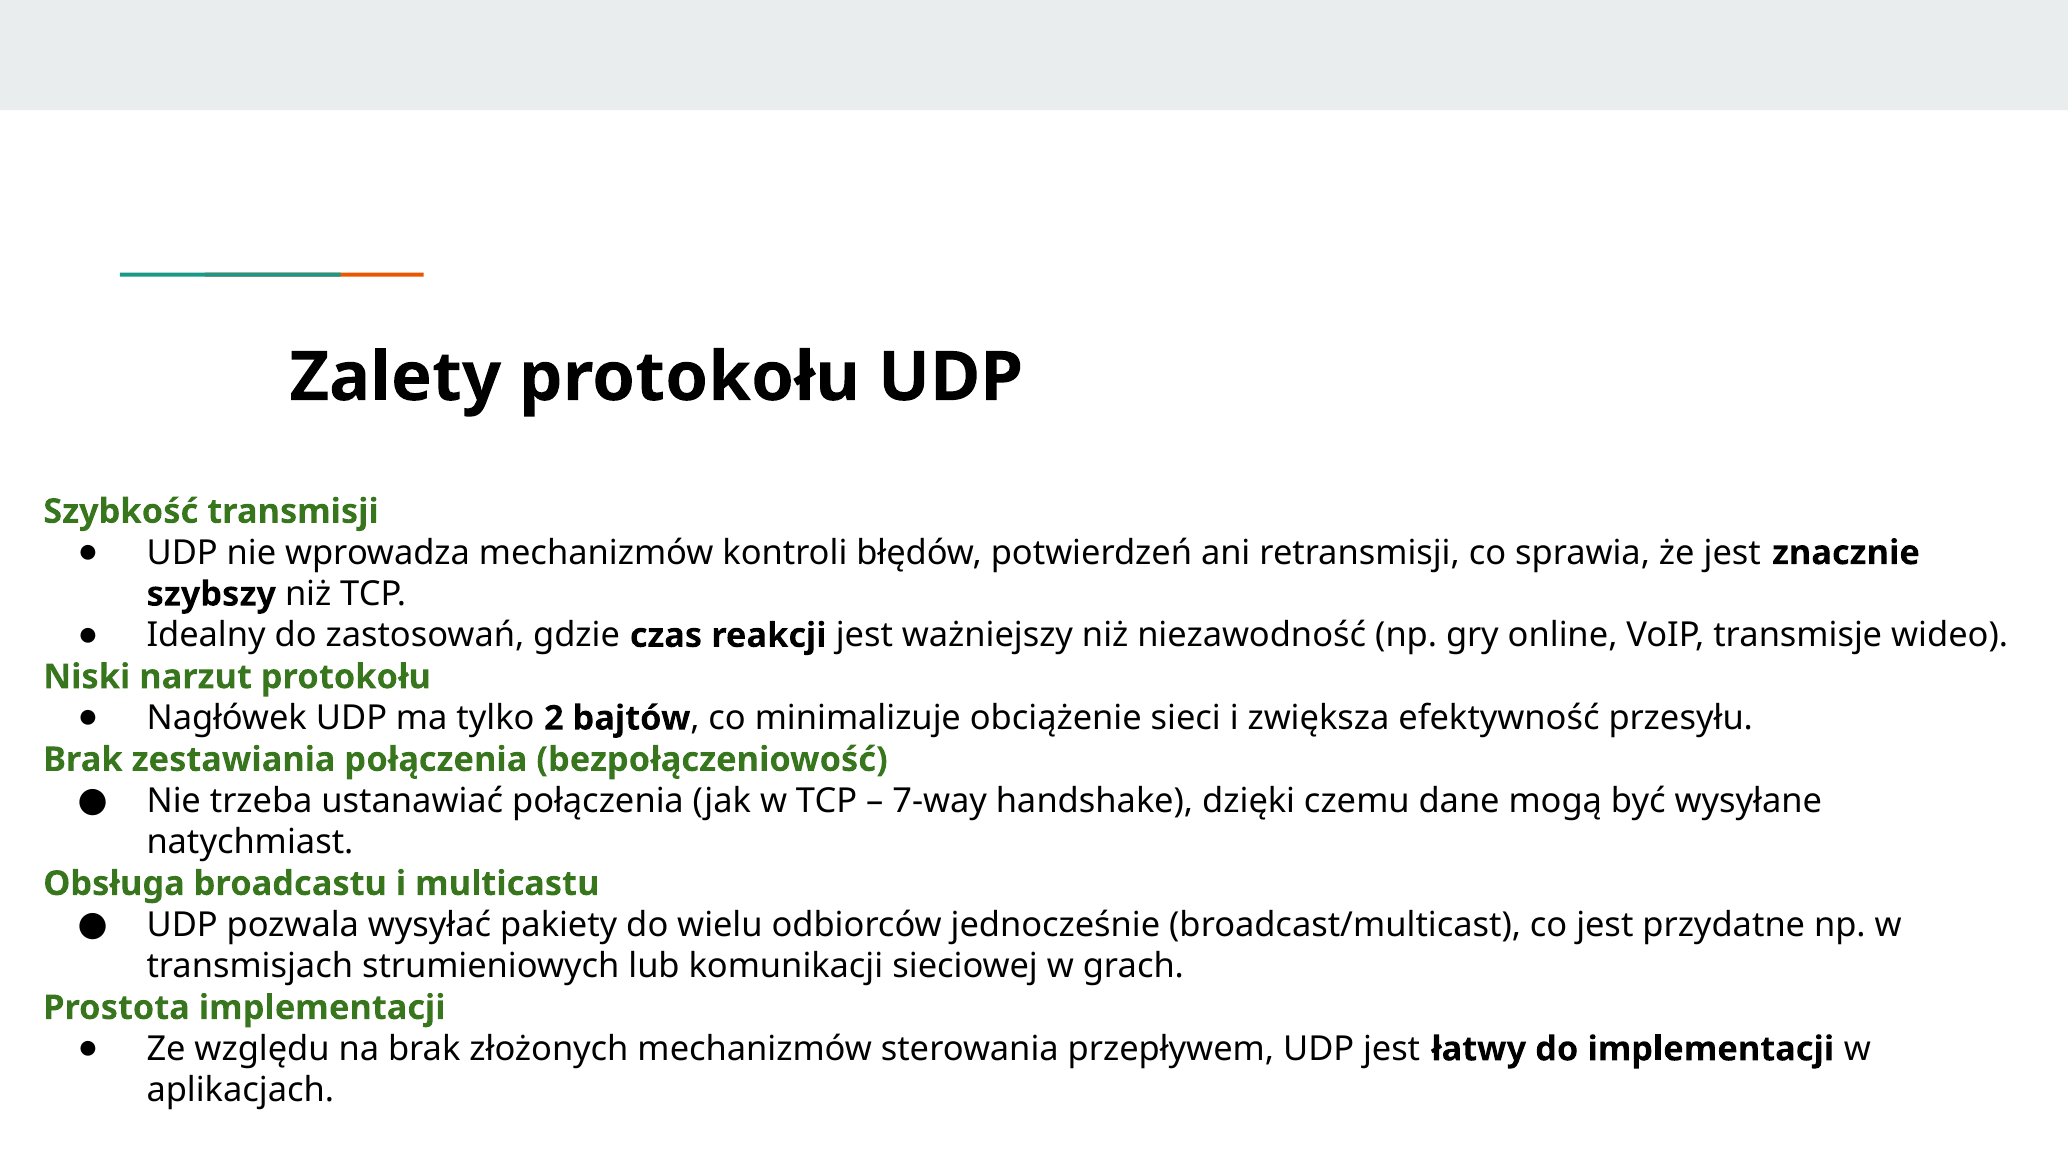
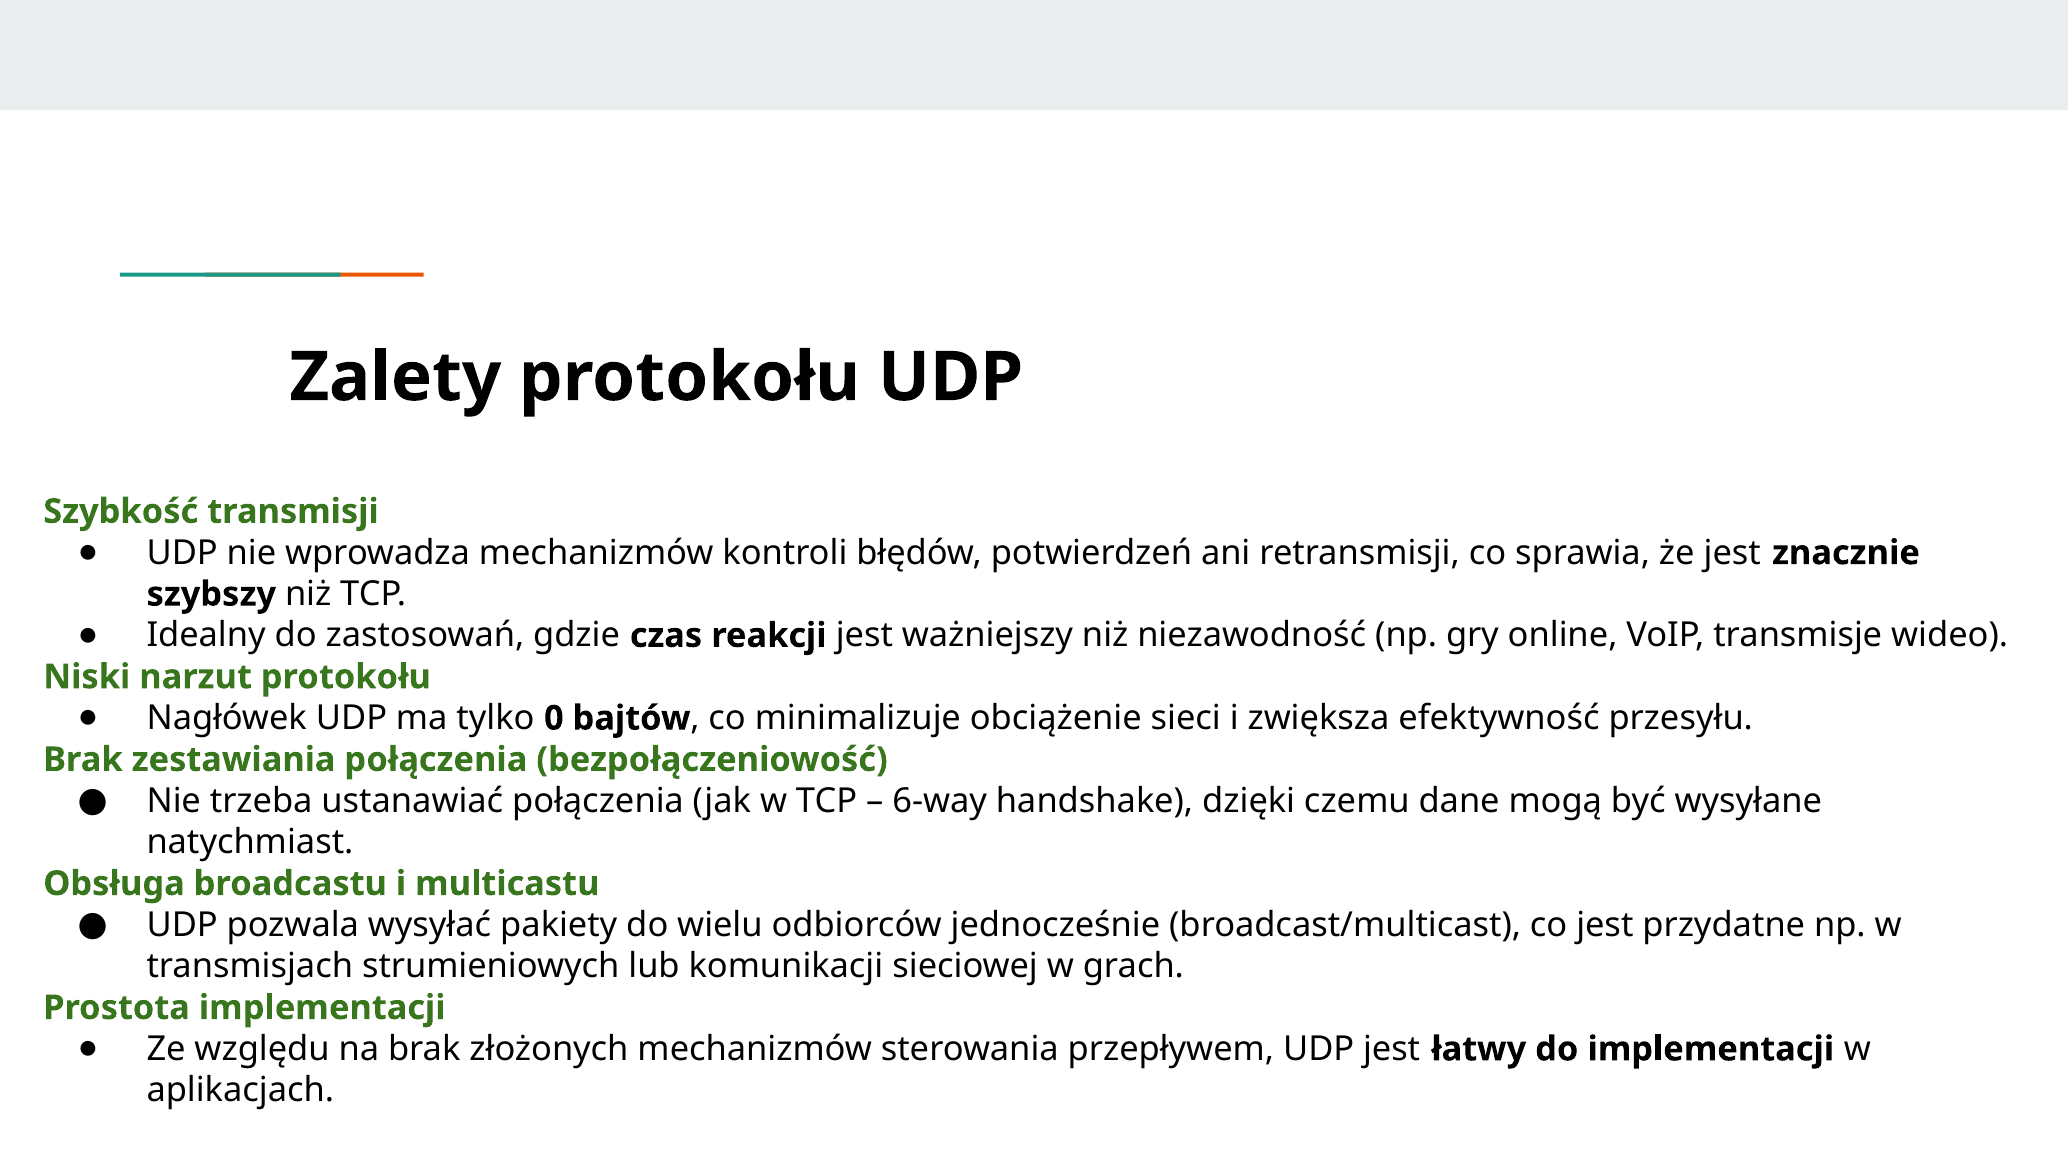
2: 2 -> 0
7-way: 7-way -> 6-way
